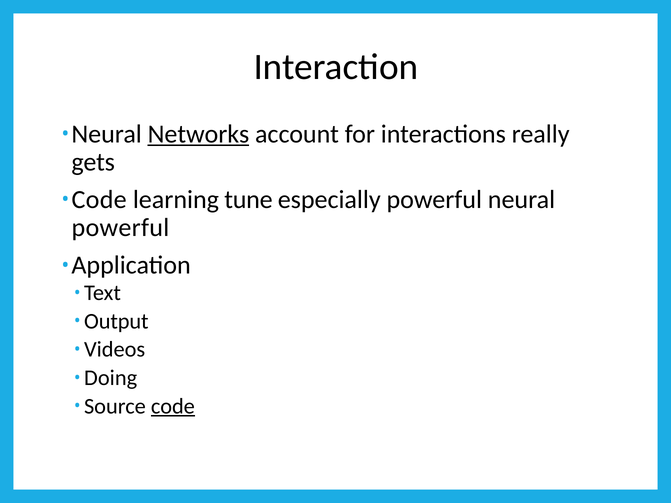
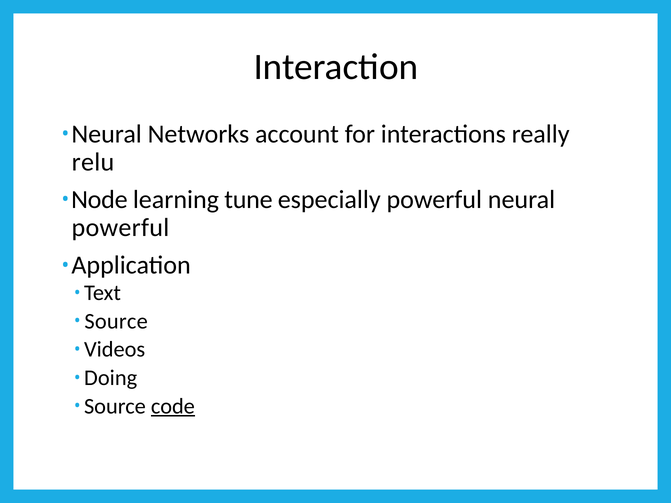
Networks underline: present -> none
gets: gets -> relu
Code at (99, 200): Code -> Node
Output at (116, 321): Output -> Source
